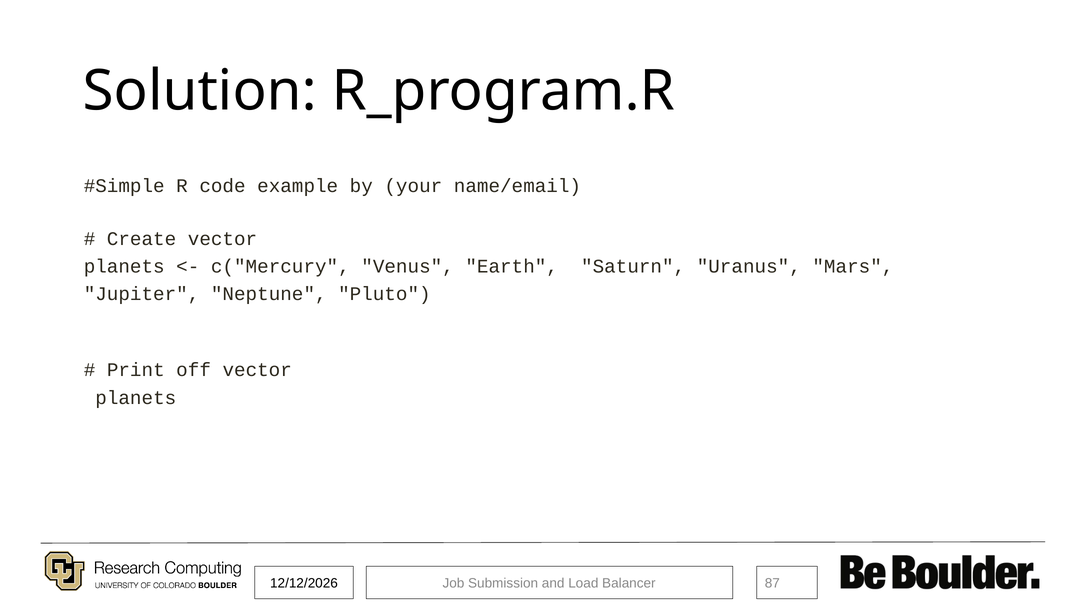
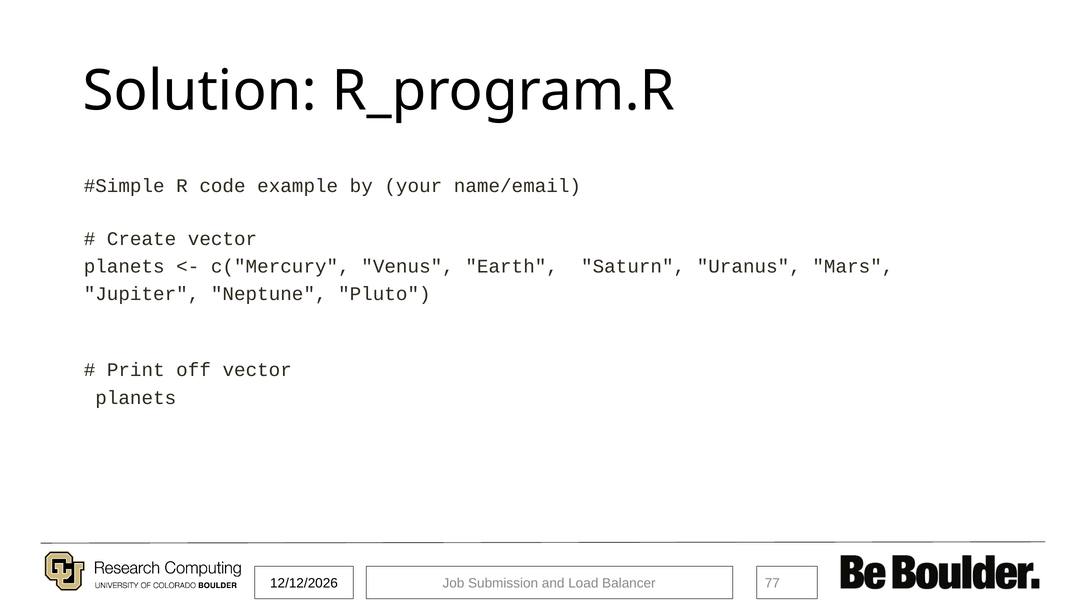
87: 87 -> 77
